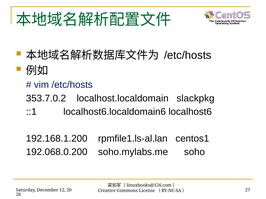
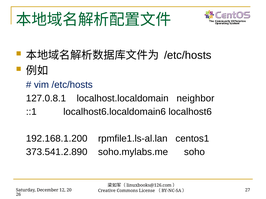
353.7.0.2: 353.7.0.2 -> 127.0.8.1
slackpkg: slackpkg -> neighbor
192.068.0.200: 192.068.0.200 -> 373.541.2.890
